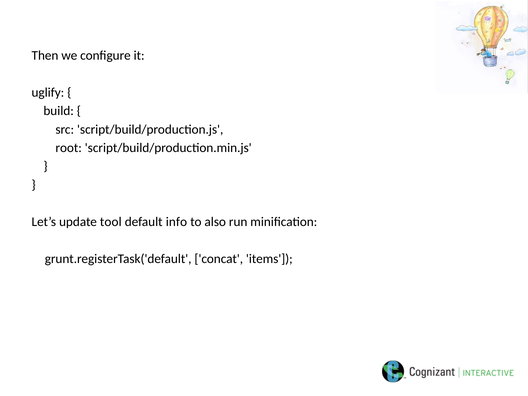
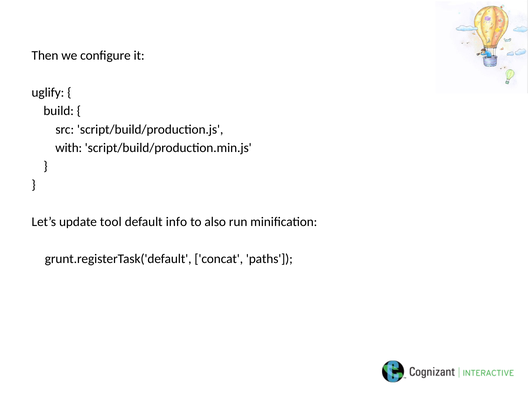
root: root -> with
items: items -> paths
